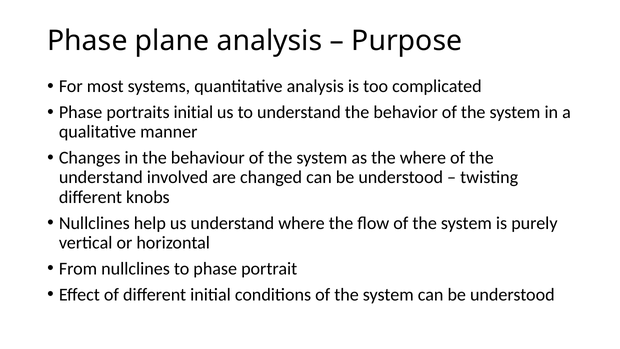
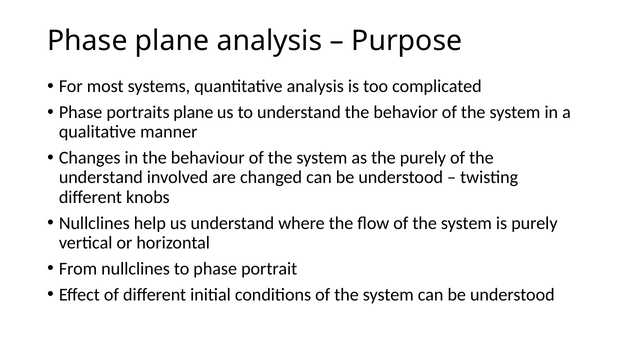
portraits initial: initial -> plane
the where: where -> purely
